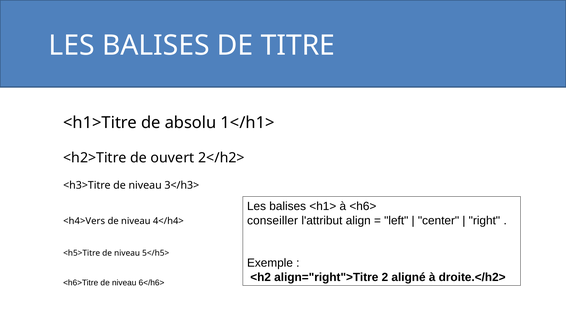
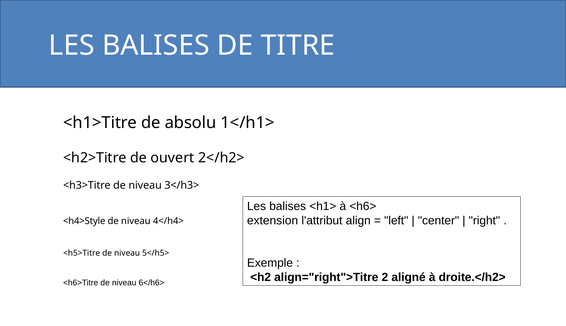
conseiller: conseiller -> extension
<h4>Vers: <h4>Vers -> <h4>Style
